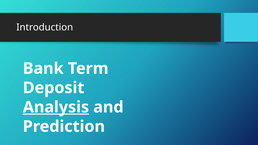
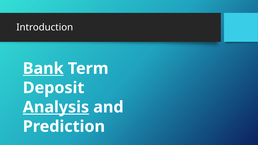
Bank underline: none -> present
